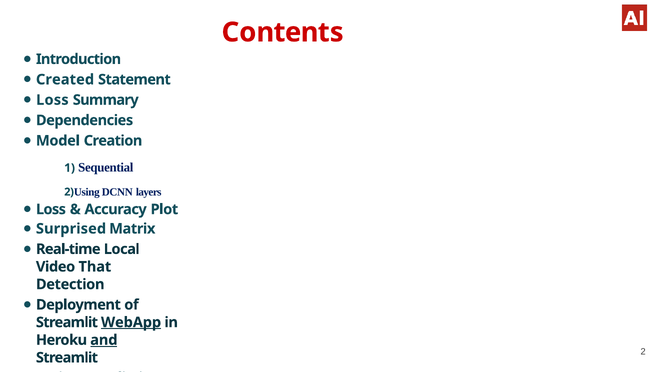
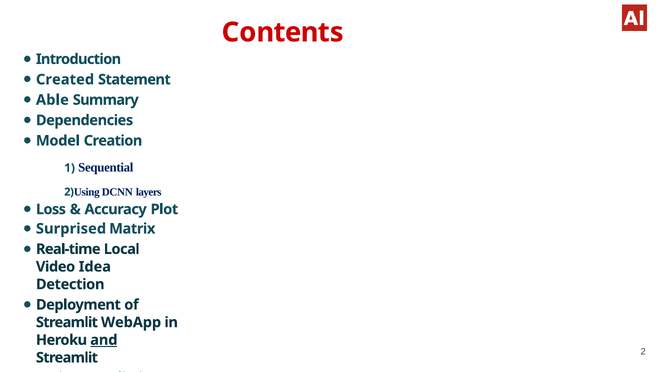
Loss at (52, 100): Loss -> Able
That: That -> Idea
WebApp at (131, 322) underline: present -> none
